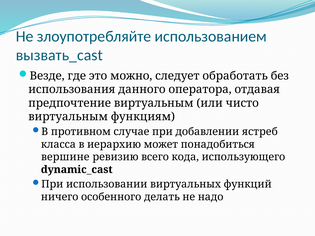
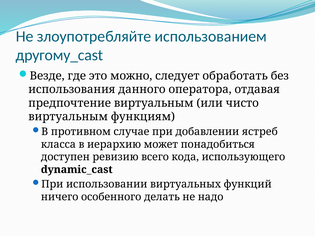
вызвать_cast: вызвать_cast -> другому_cast
вершине: вершине -> доступен
